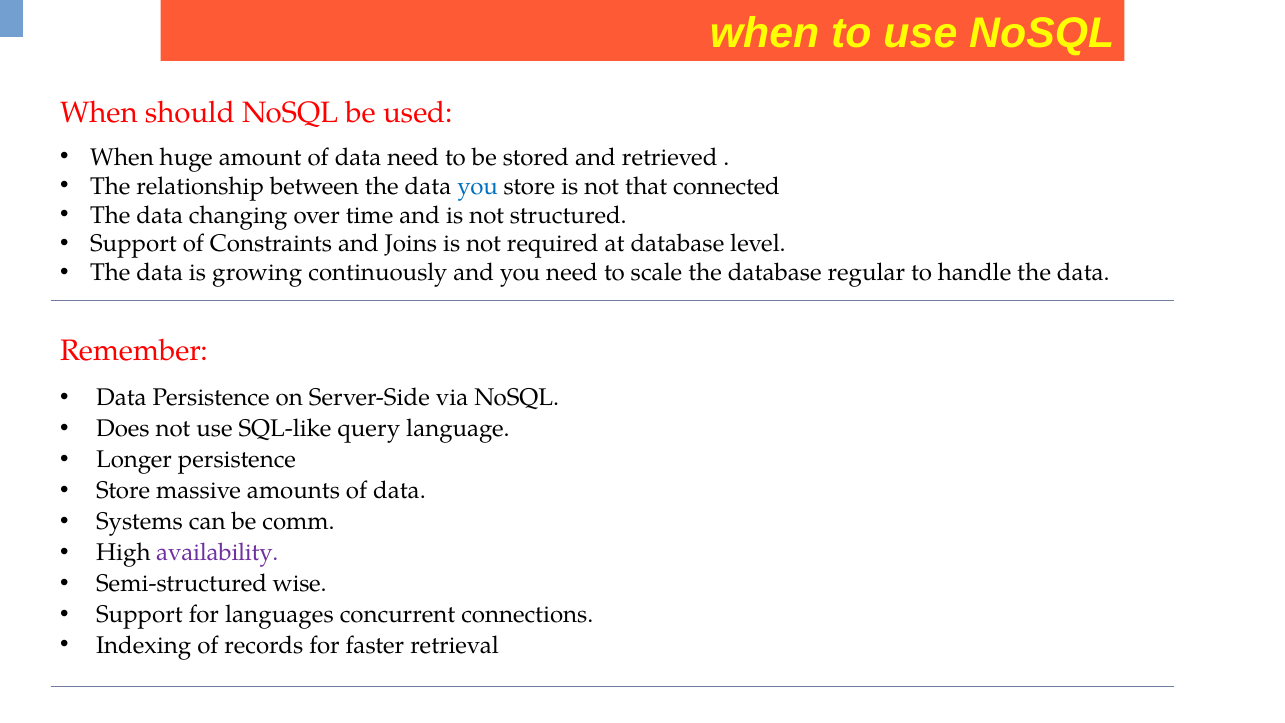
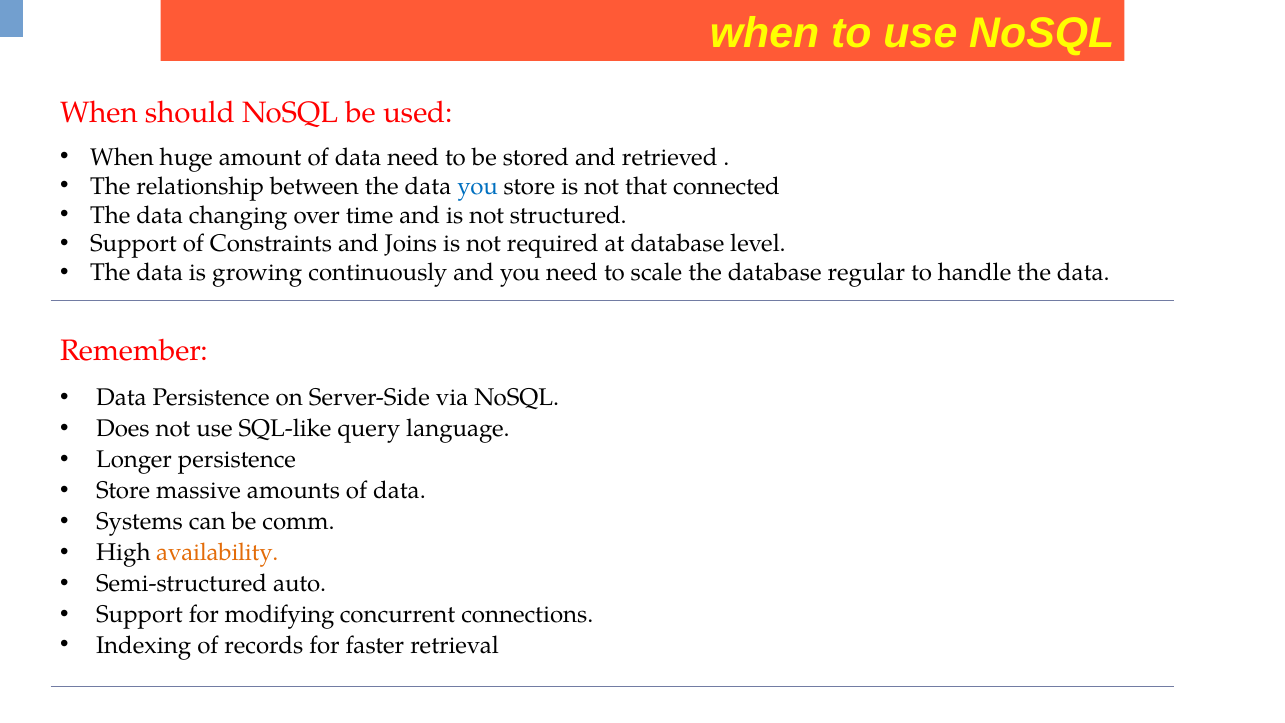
availability colour: purple -> orange
wise: wise -> auto
languages: languages -> modifying
